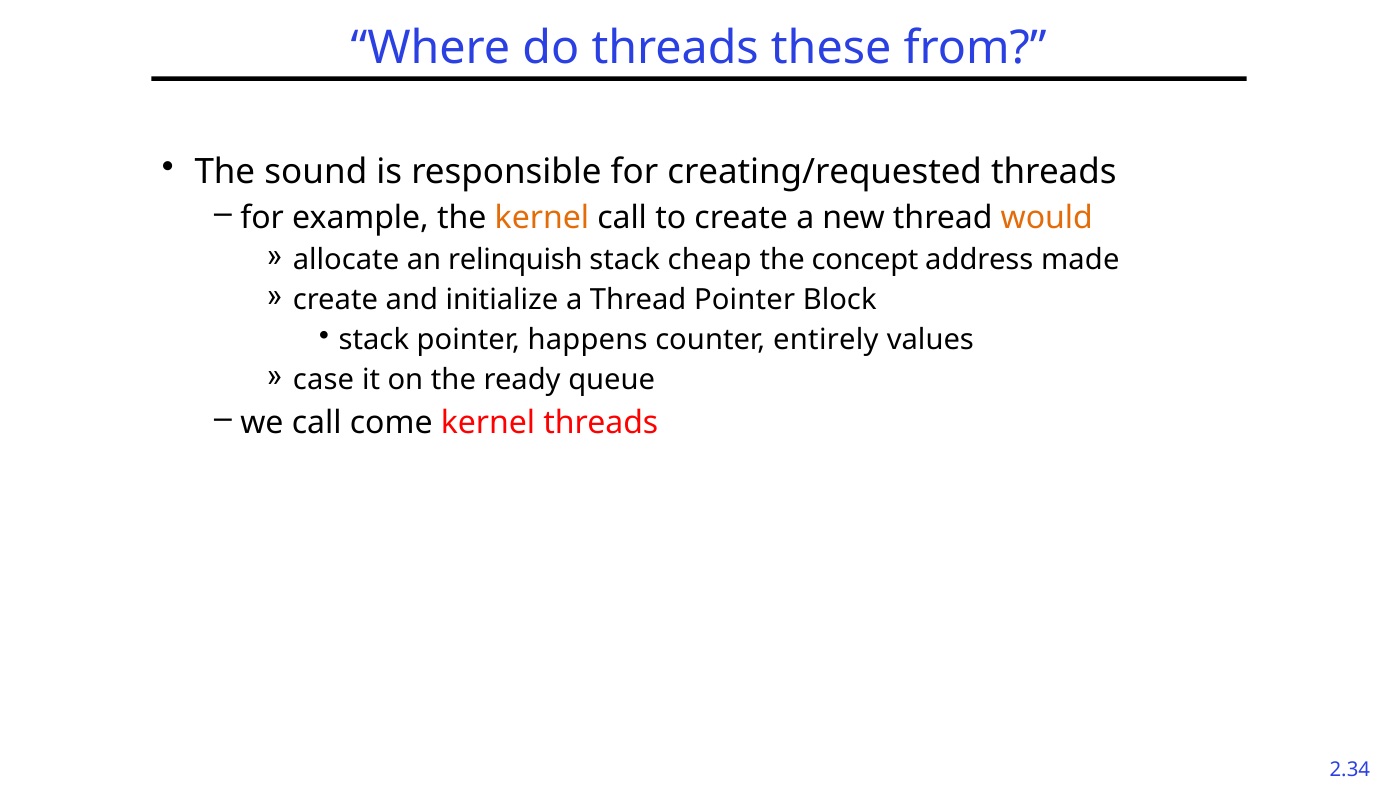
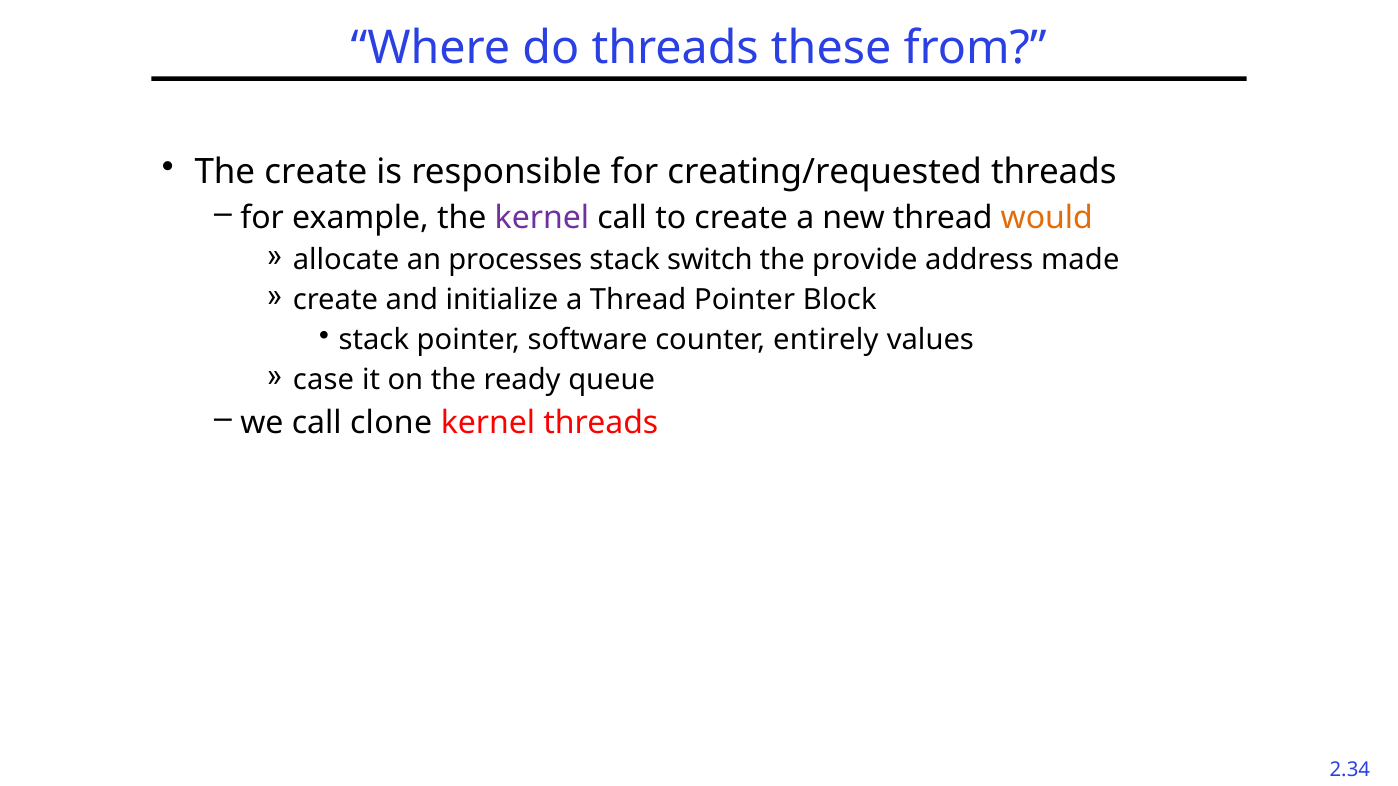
The sound: sound -> create
kernel at (542, 218) colour: orange -> purple
relinquish: relinquish -> processes
cheap: cheap -> switch
concept: concept -> provide
happens: happens -> software
come: come -> clone
